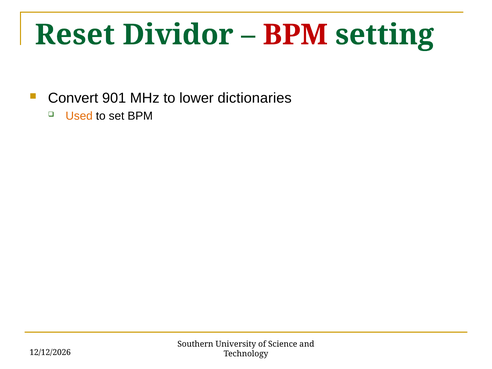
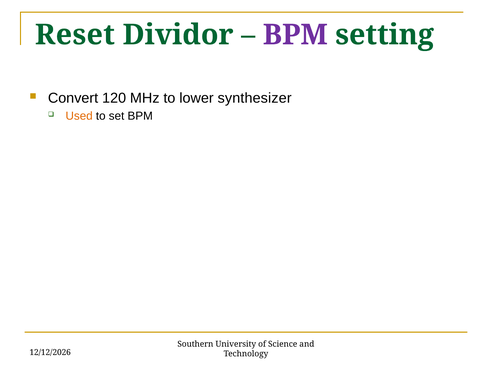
BPM at (295, 35) colour: red -> purple
901: 901 -> 120
dictionaries: dictionaries -> synthesizer
